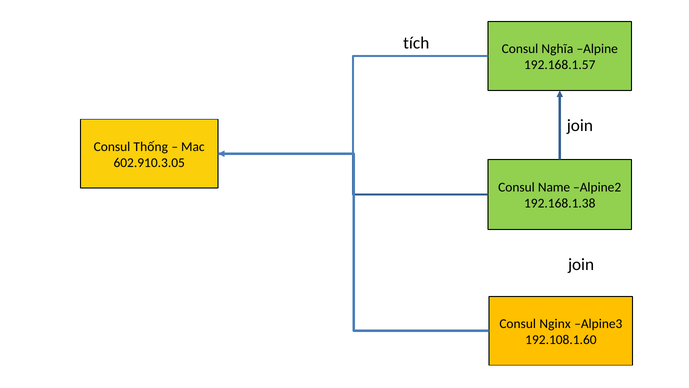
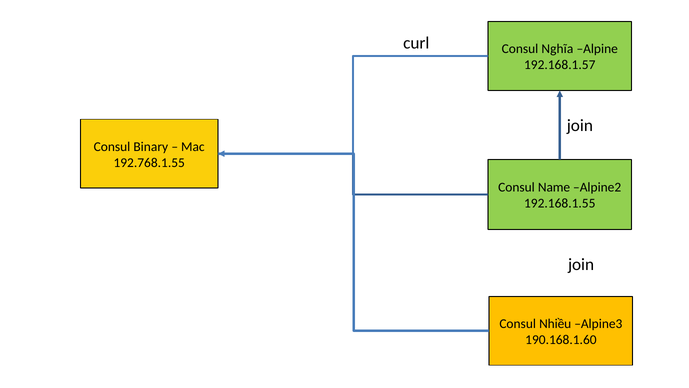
tích: tích -> curl
Thống: Thống -> Binary
602.910.3.05: 602.910.3.05 -> 192.768.1.55
192.168.1.38: 192.168.1.38 -> 192.168.1.55
Nginx: Nginx -> Nhiều
192.108.1.60: 192.108.1.60 -> 190.168.1.60
